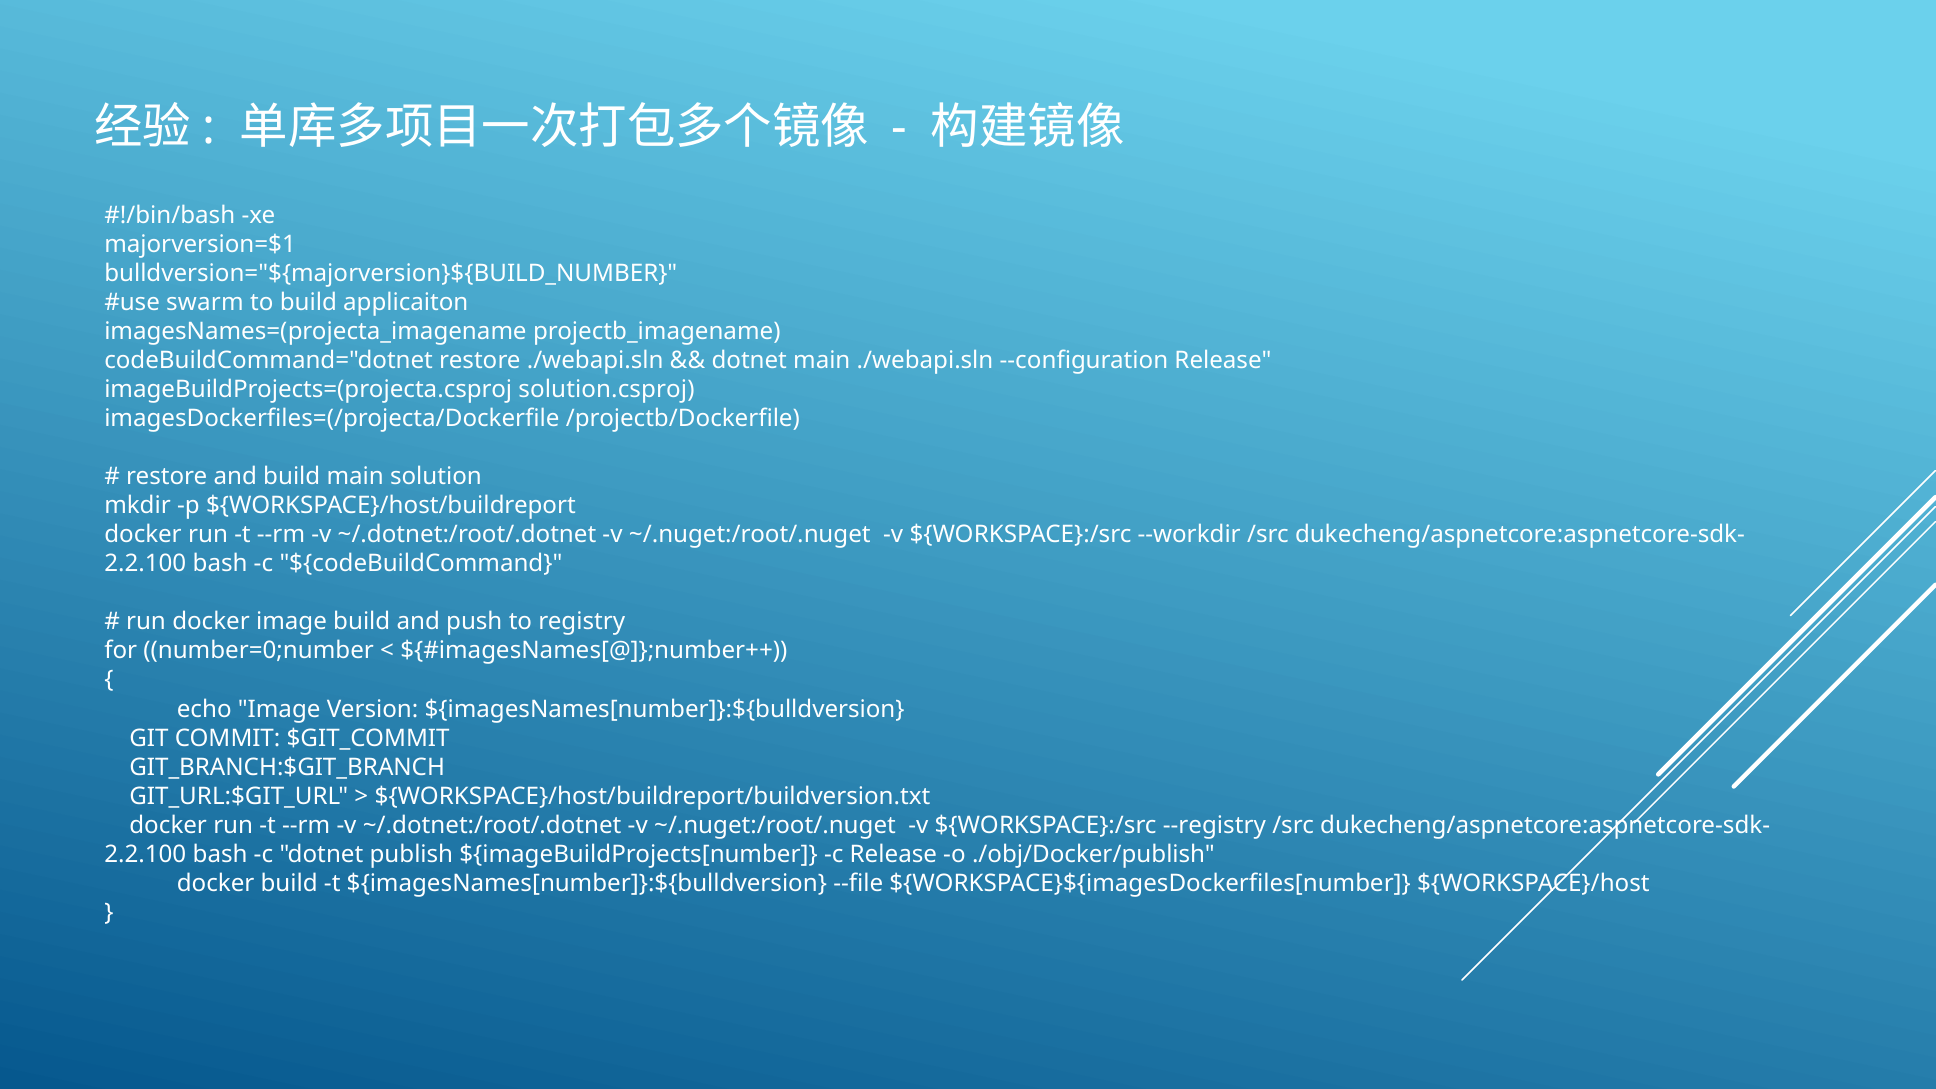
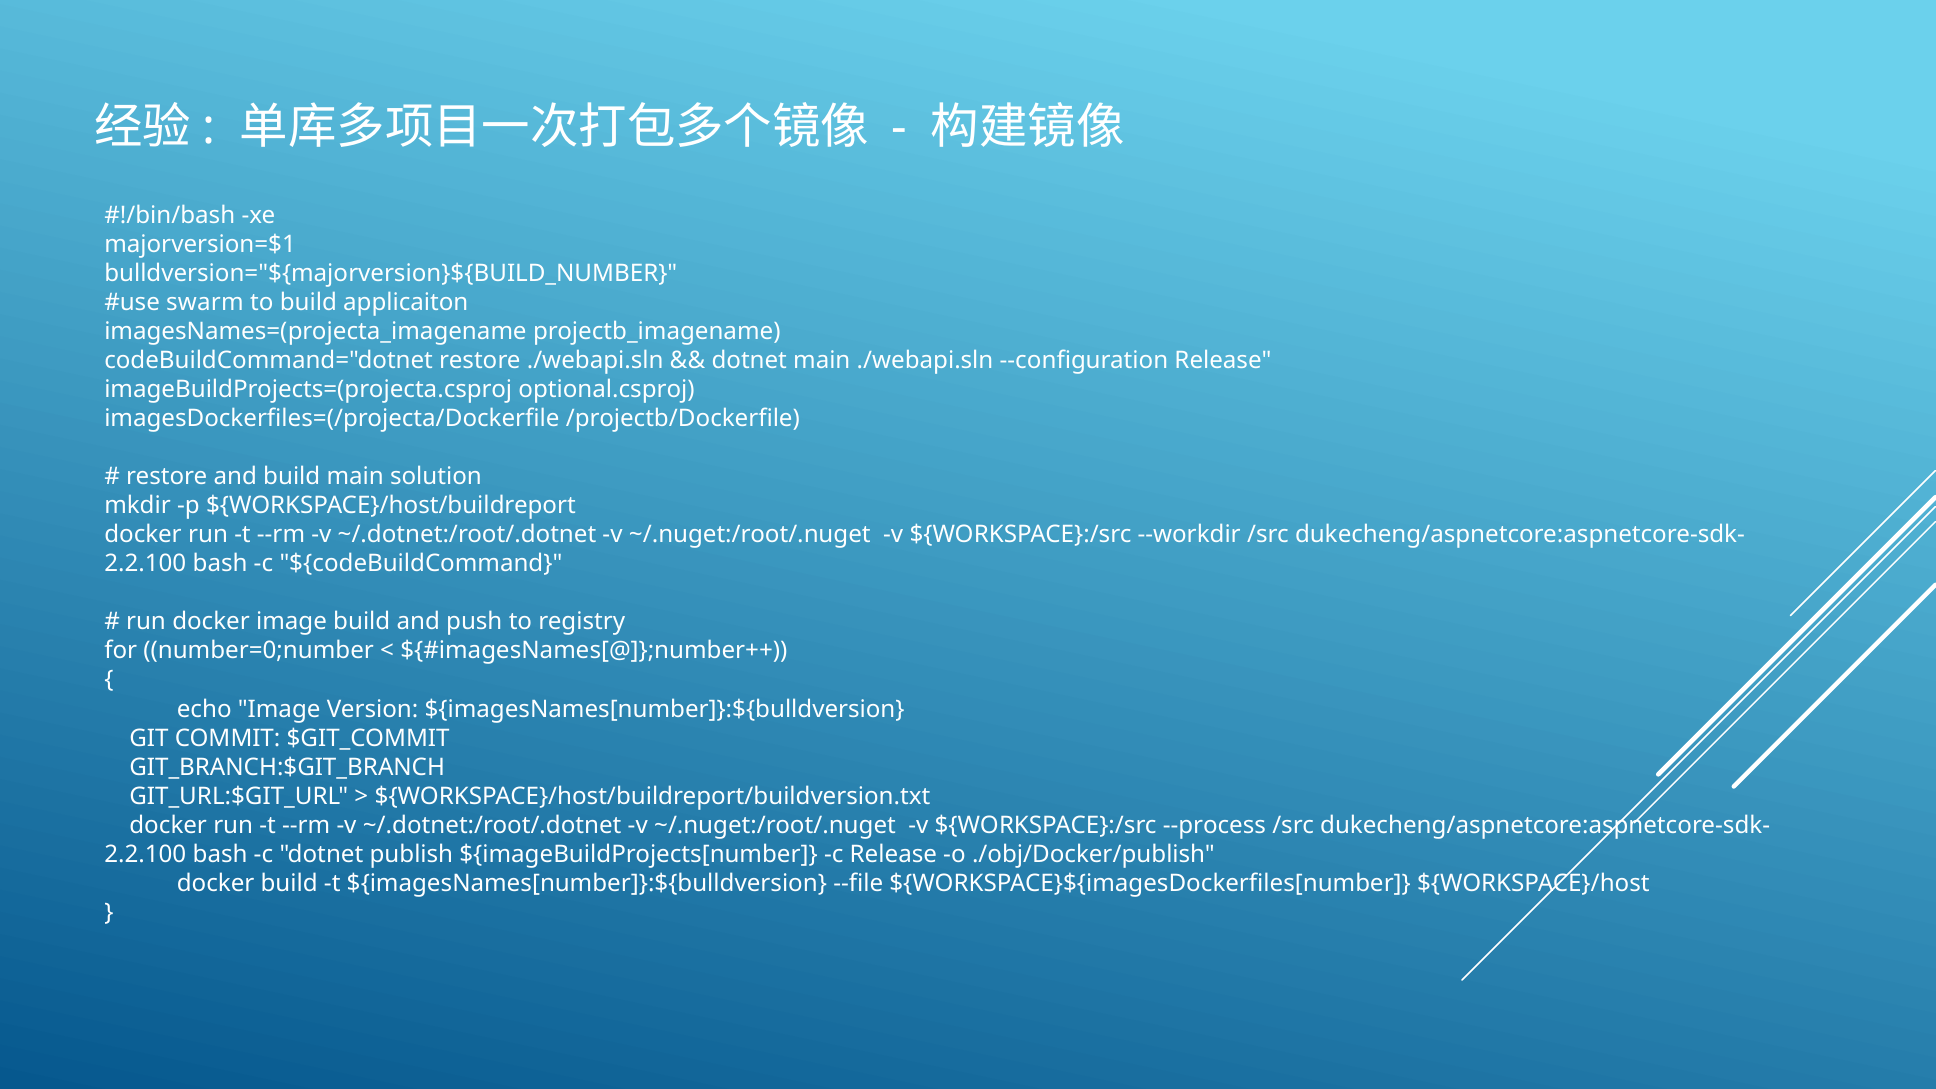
solution.csproj: solution.csproj -> optional.csproj
--registry: --registry -> --process
